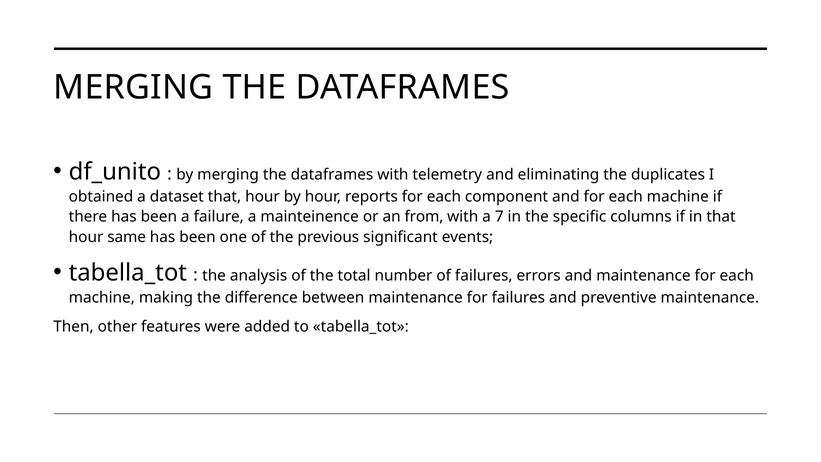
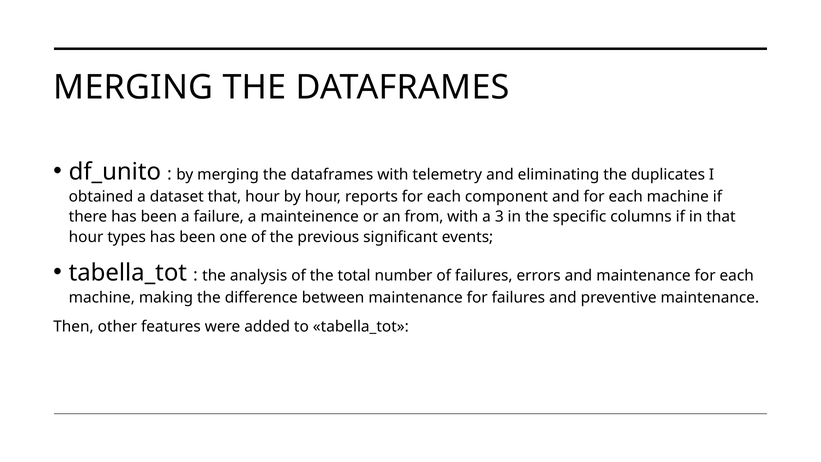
7: 7 -> 3
same: same -> types
